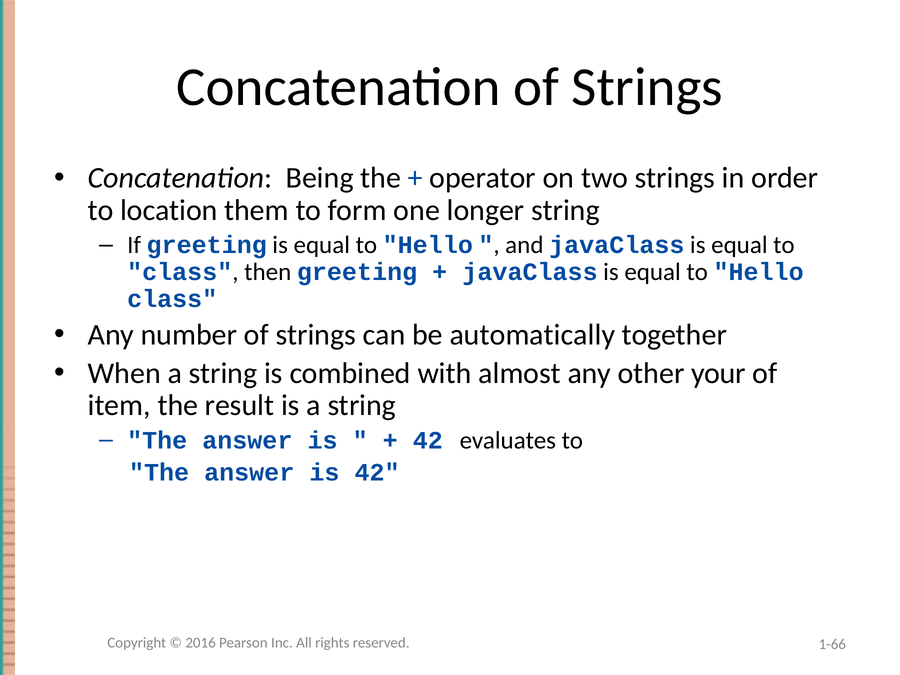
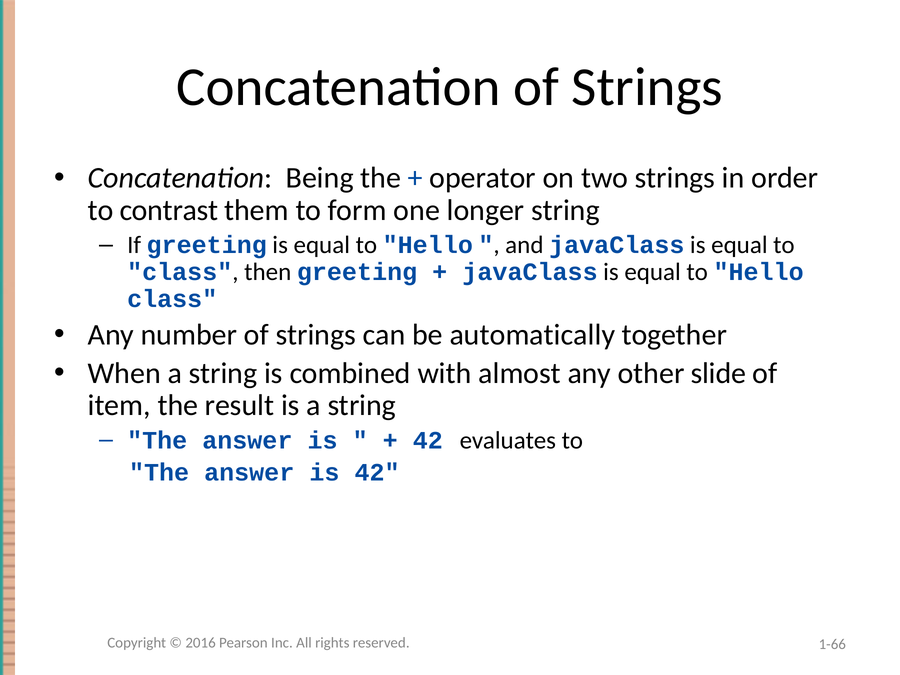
location: location -> contrast
your: your -> slide
